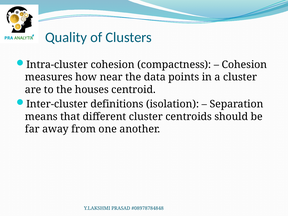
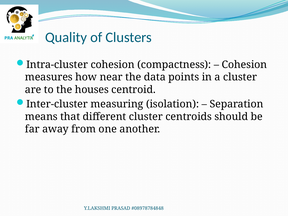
definitions: definitions -> measuring
